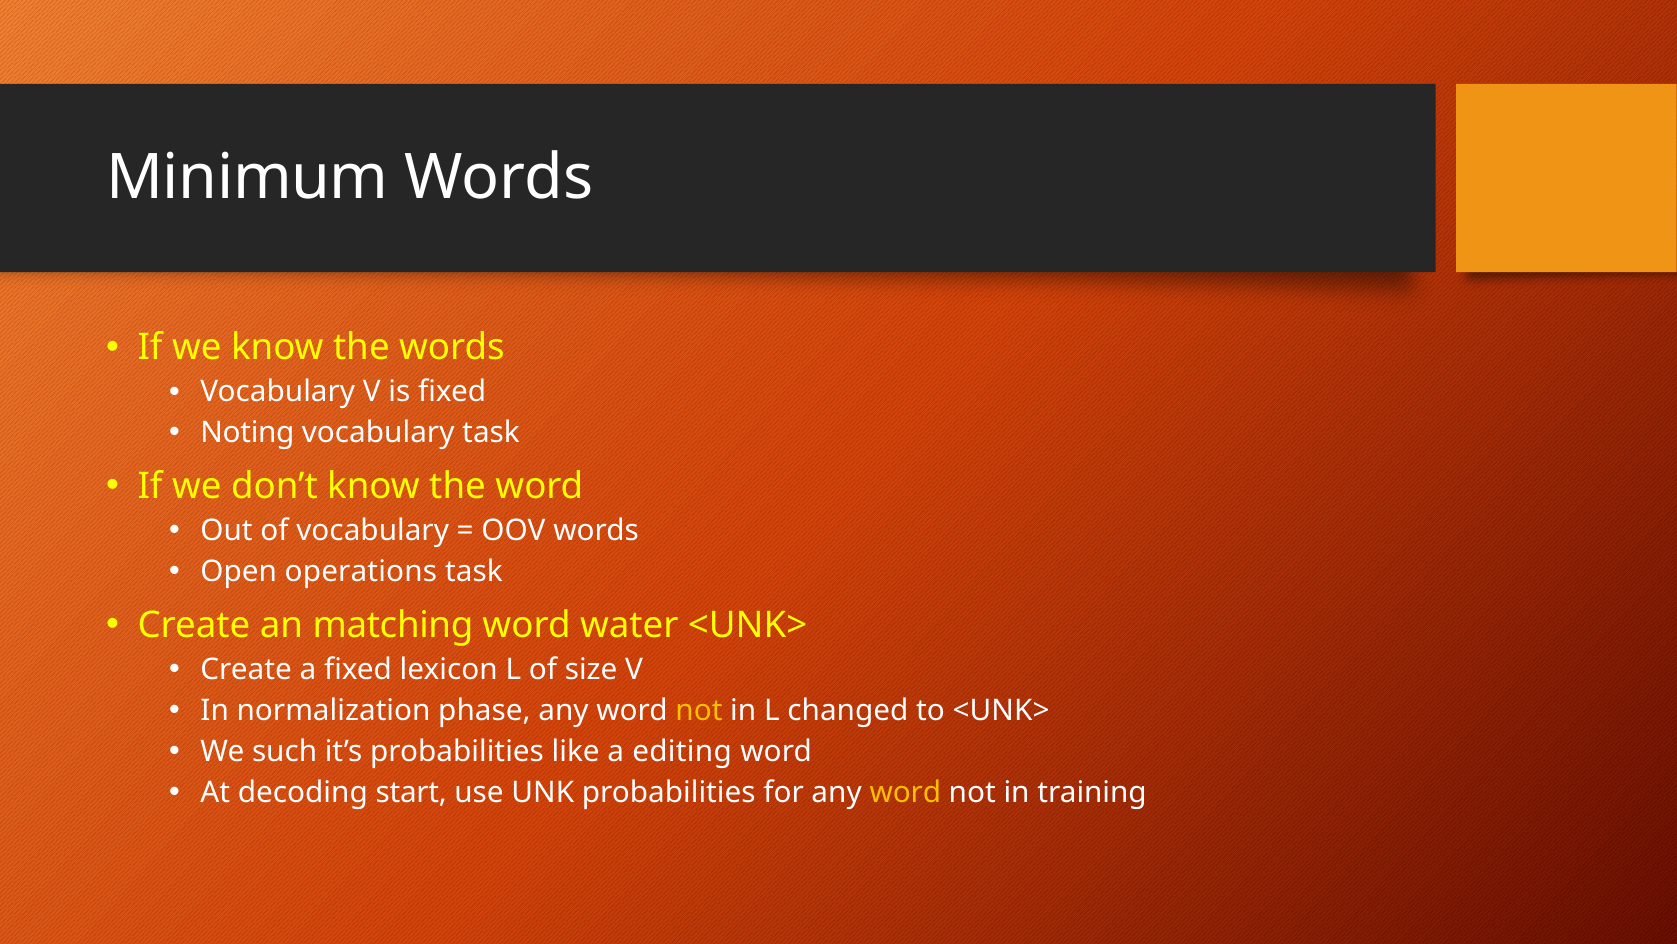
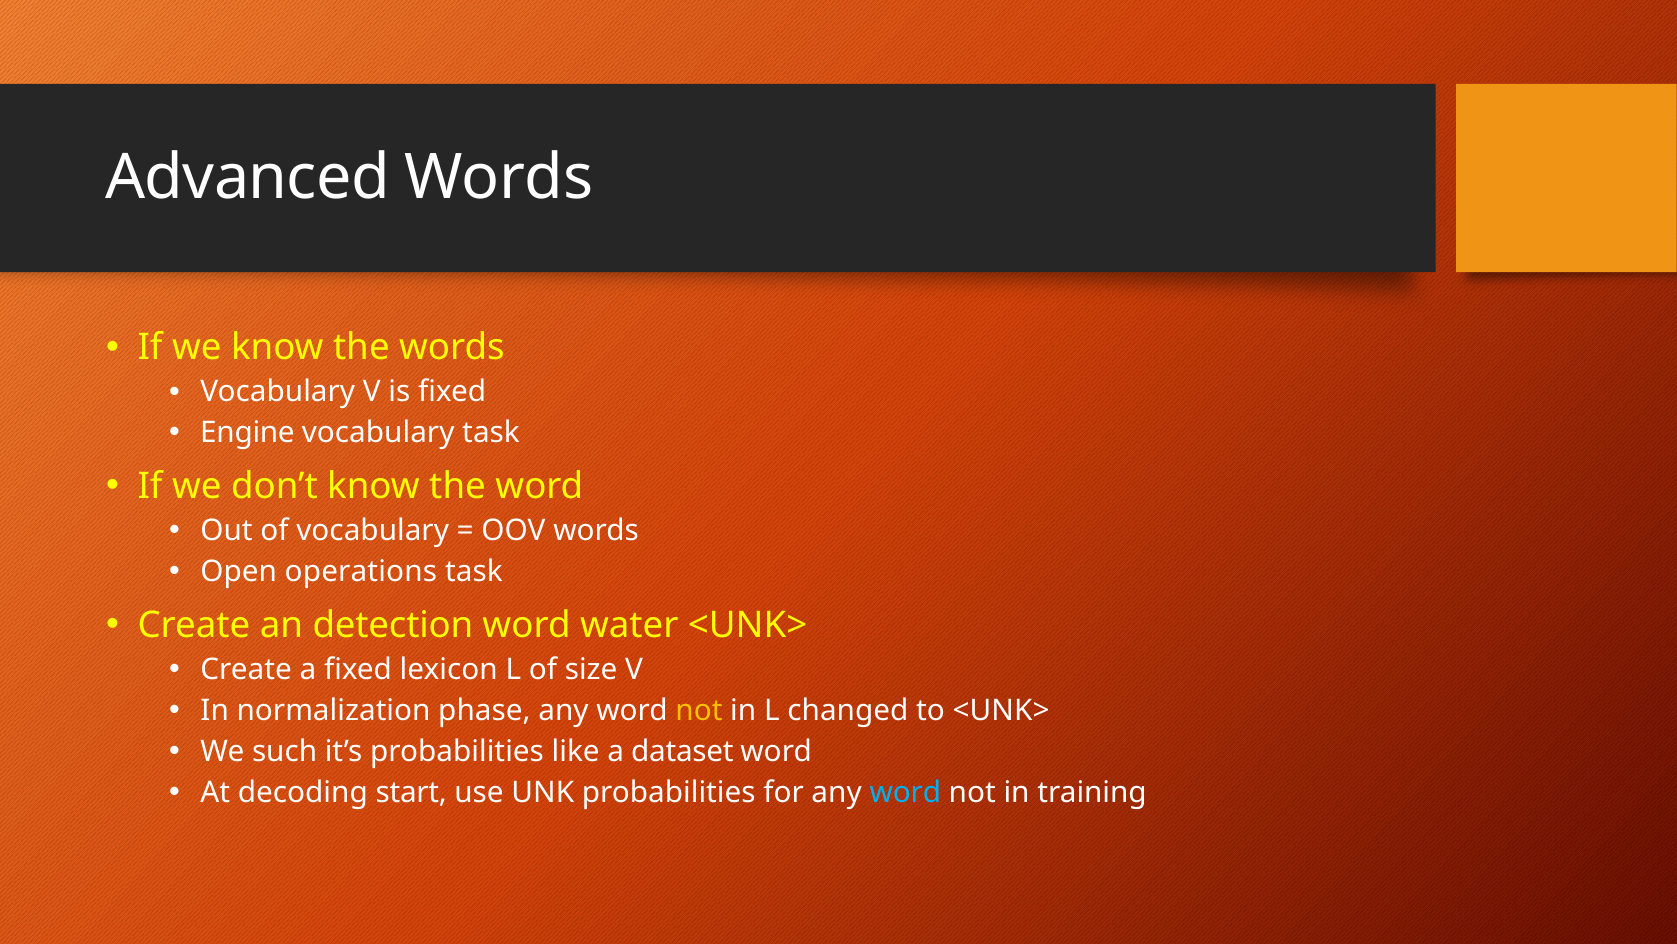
Minimum: Minimum -> Advanced
Noting: Noting -> Engine
matching: matching -> detection
editing: editing -> dataset
word at (905, 792) colour: yellow -> light blue
